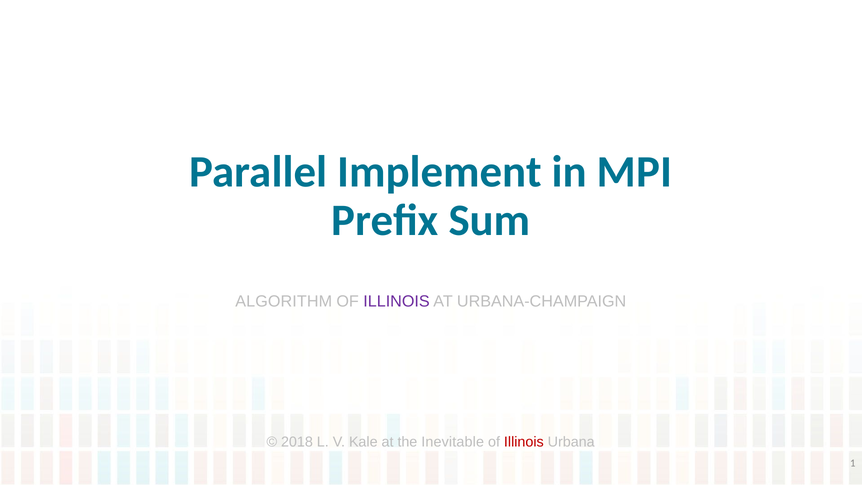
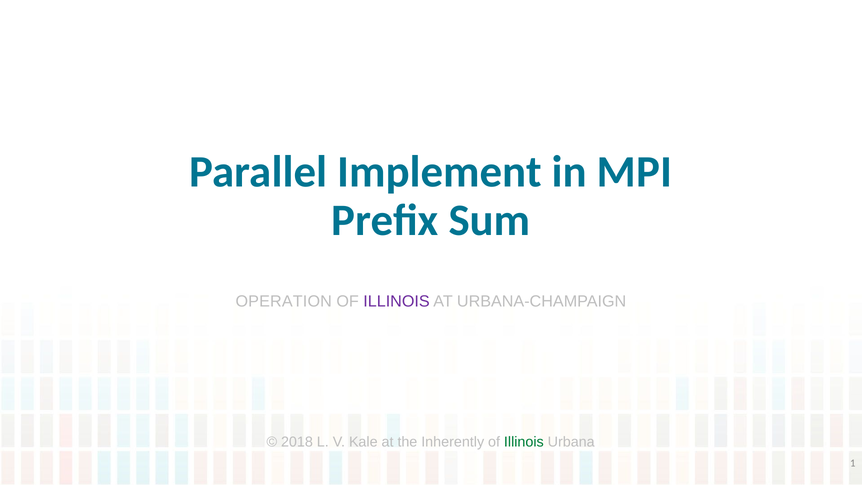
ALGORITHM: ALGORITHM -> OPERATION
Inevitable: Inevitable -> Inherently
Illinois at (524, 442) colour: red -> green
